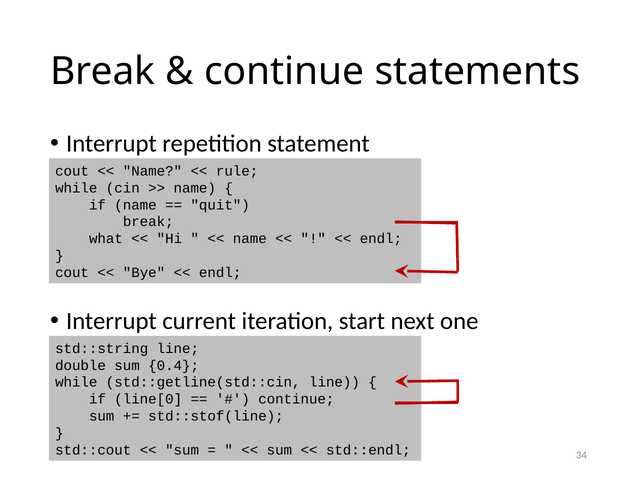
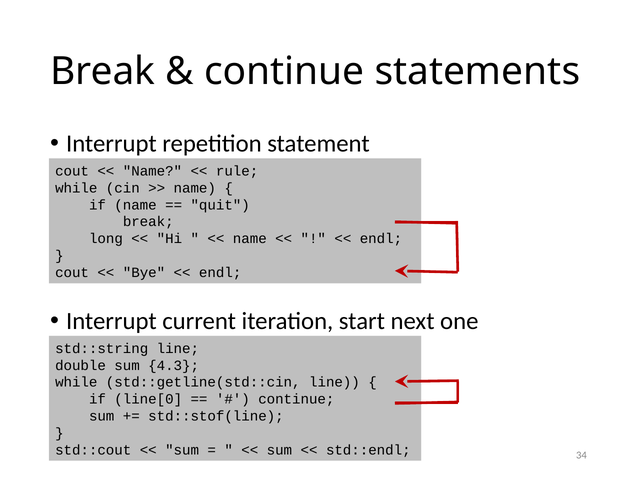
what: what -> long
0.4: 0.4 -> 4.3
